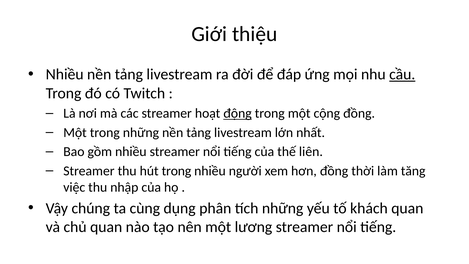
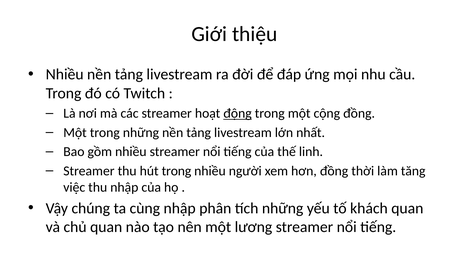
cầu underline: present -> none
liên: liên -> linh
cùng dụng: dụng -> nhập
